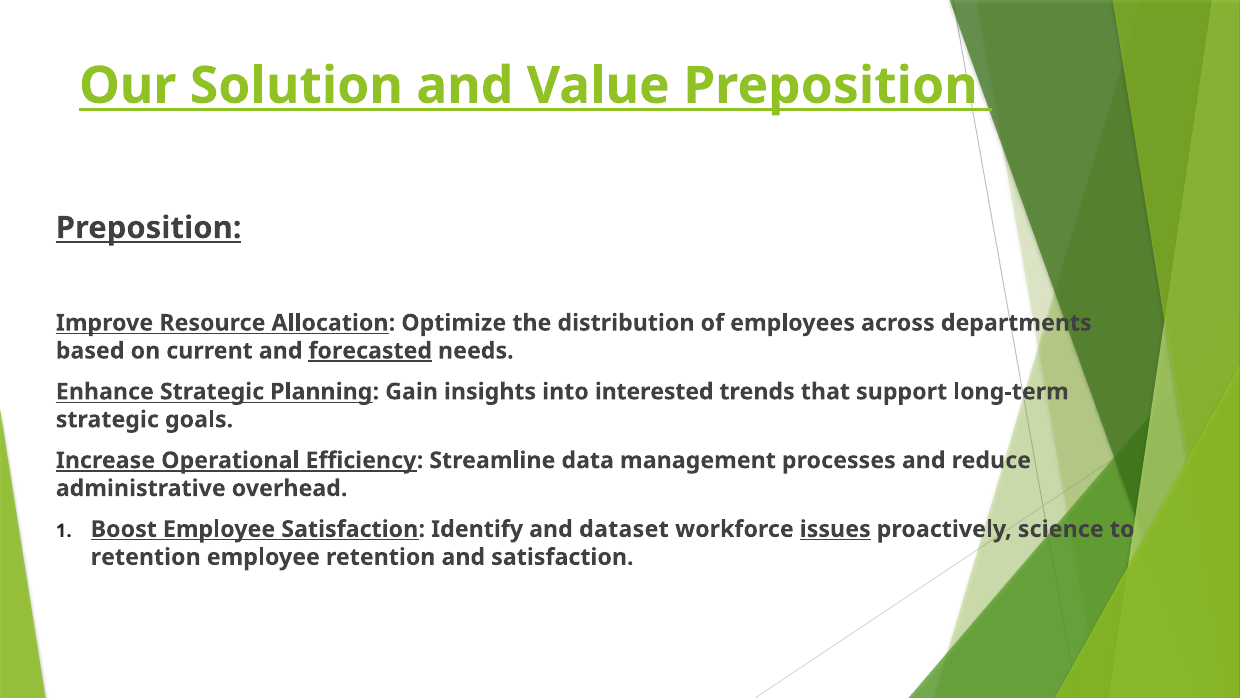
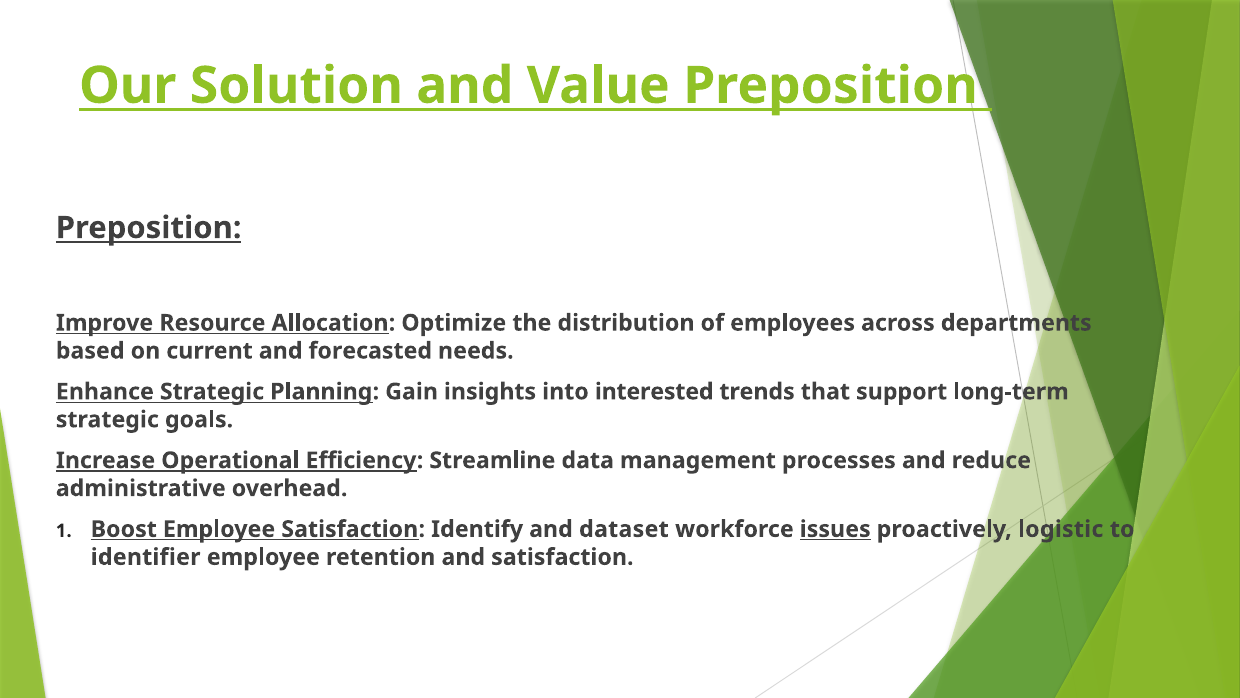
forecasted underline: present -> none
science: science -> logistic
retention at (146, 557): retention -> identifier
